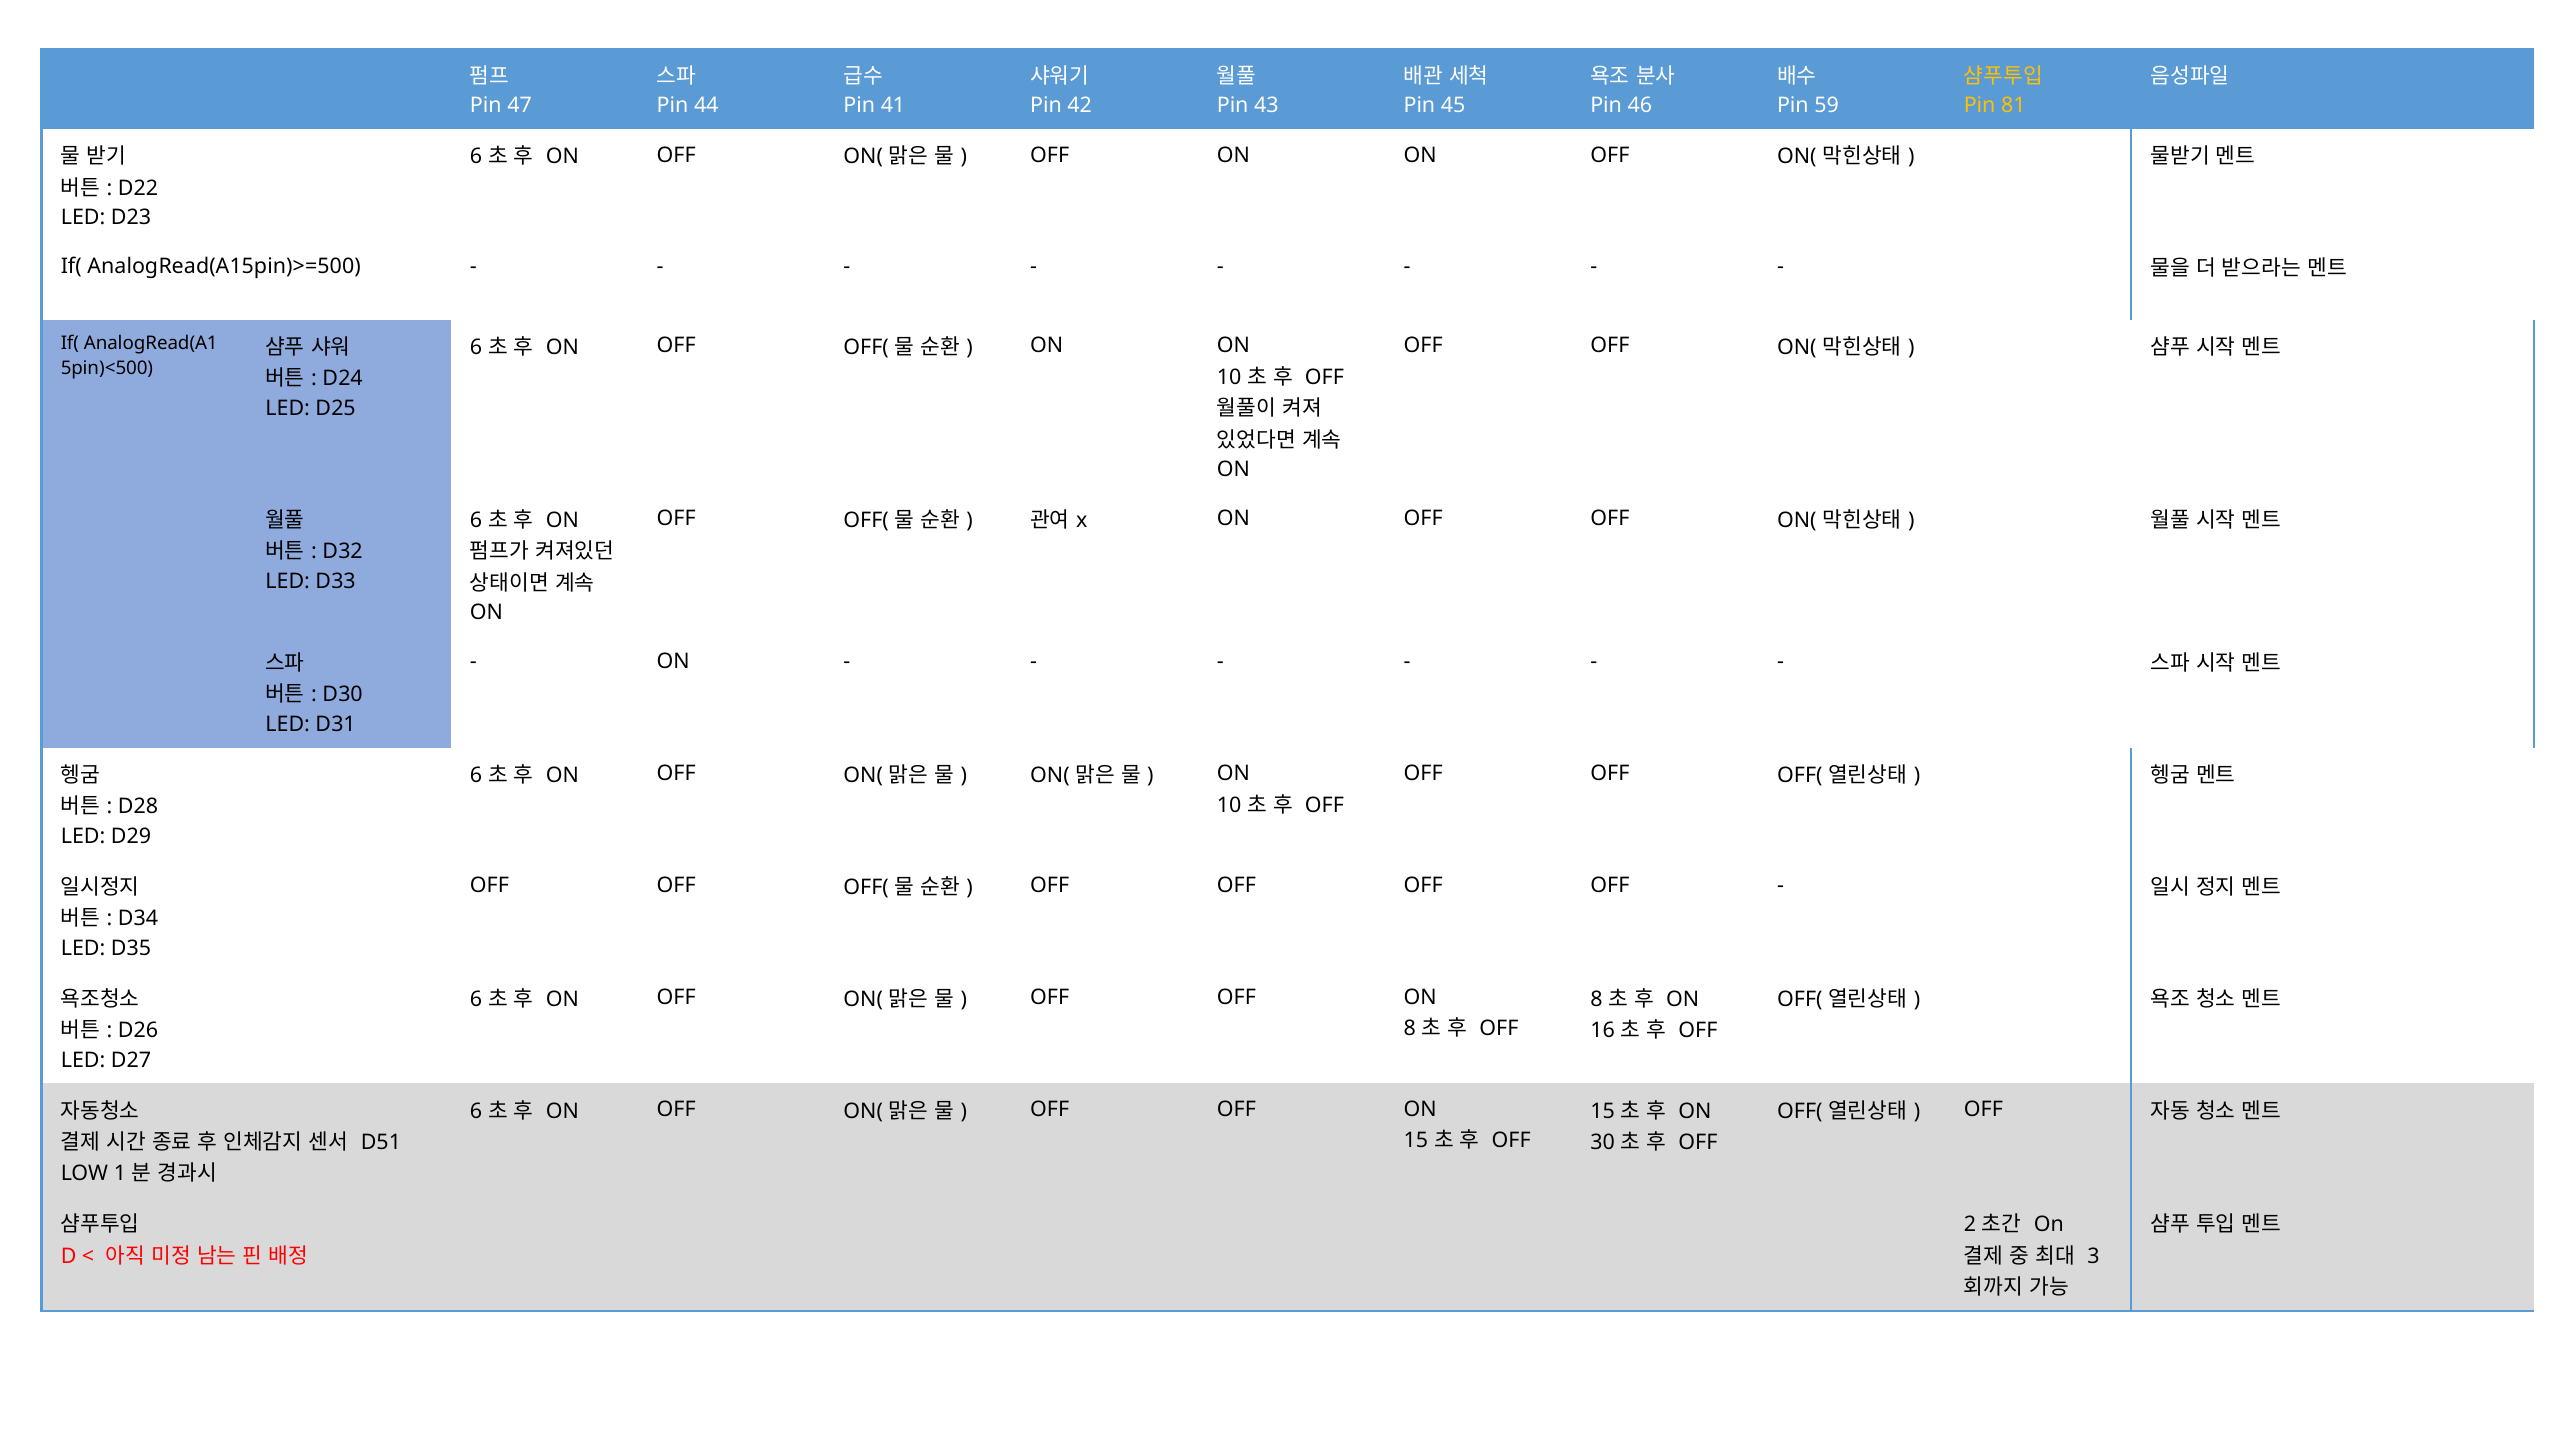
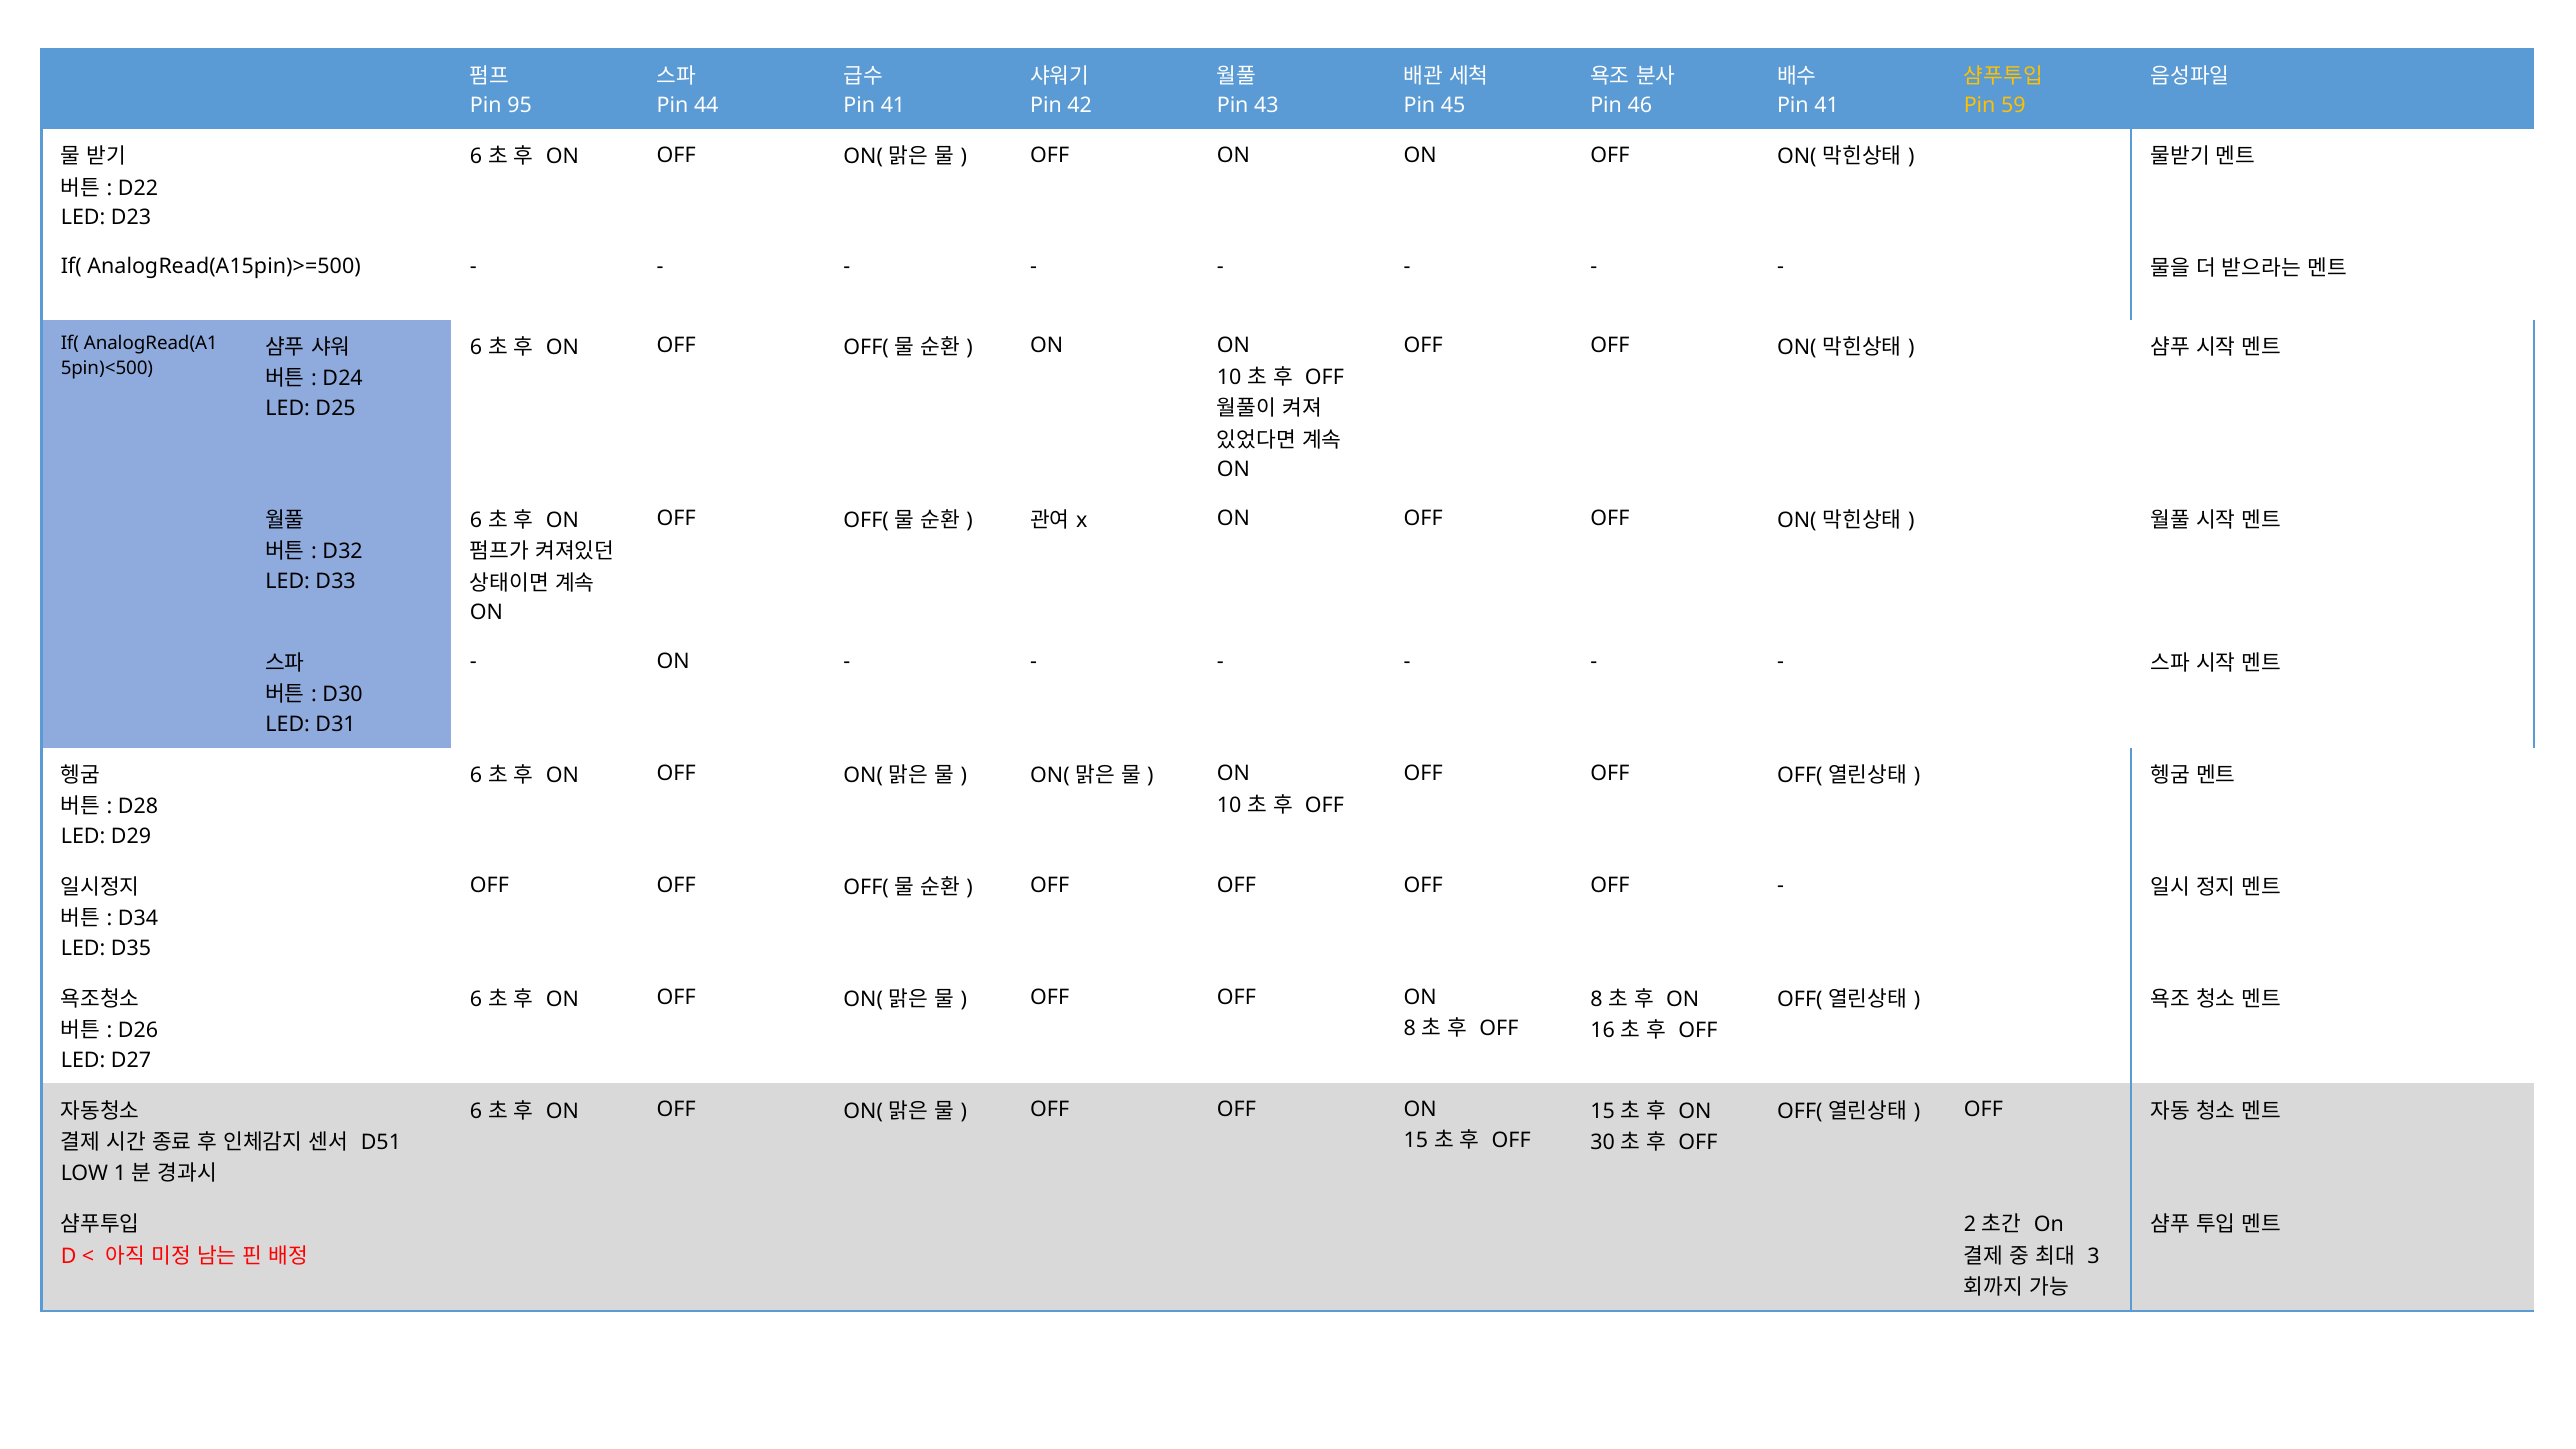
47: 47 -> 95
59 at (1827, 106): 59 -> 41
81: 81 -> 59
